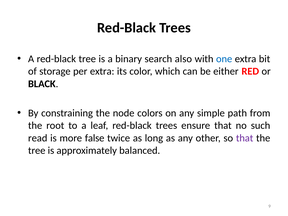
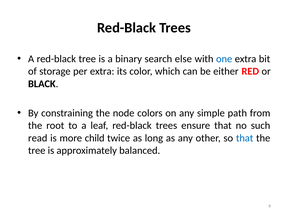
also: also -> else
false: false -> child
that at (245, 138) colour: purple -> blue
